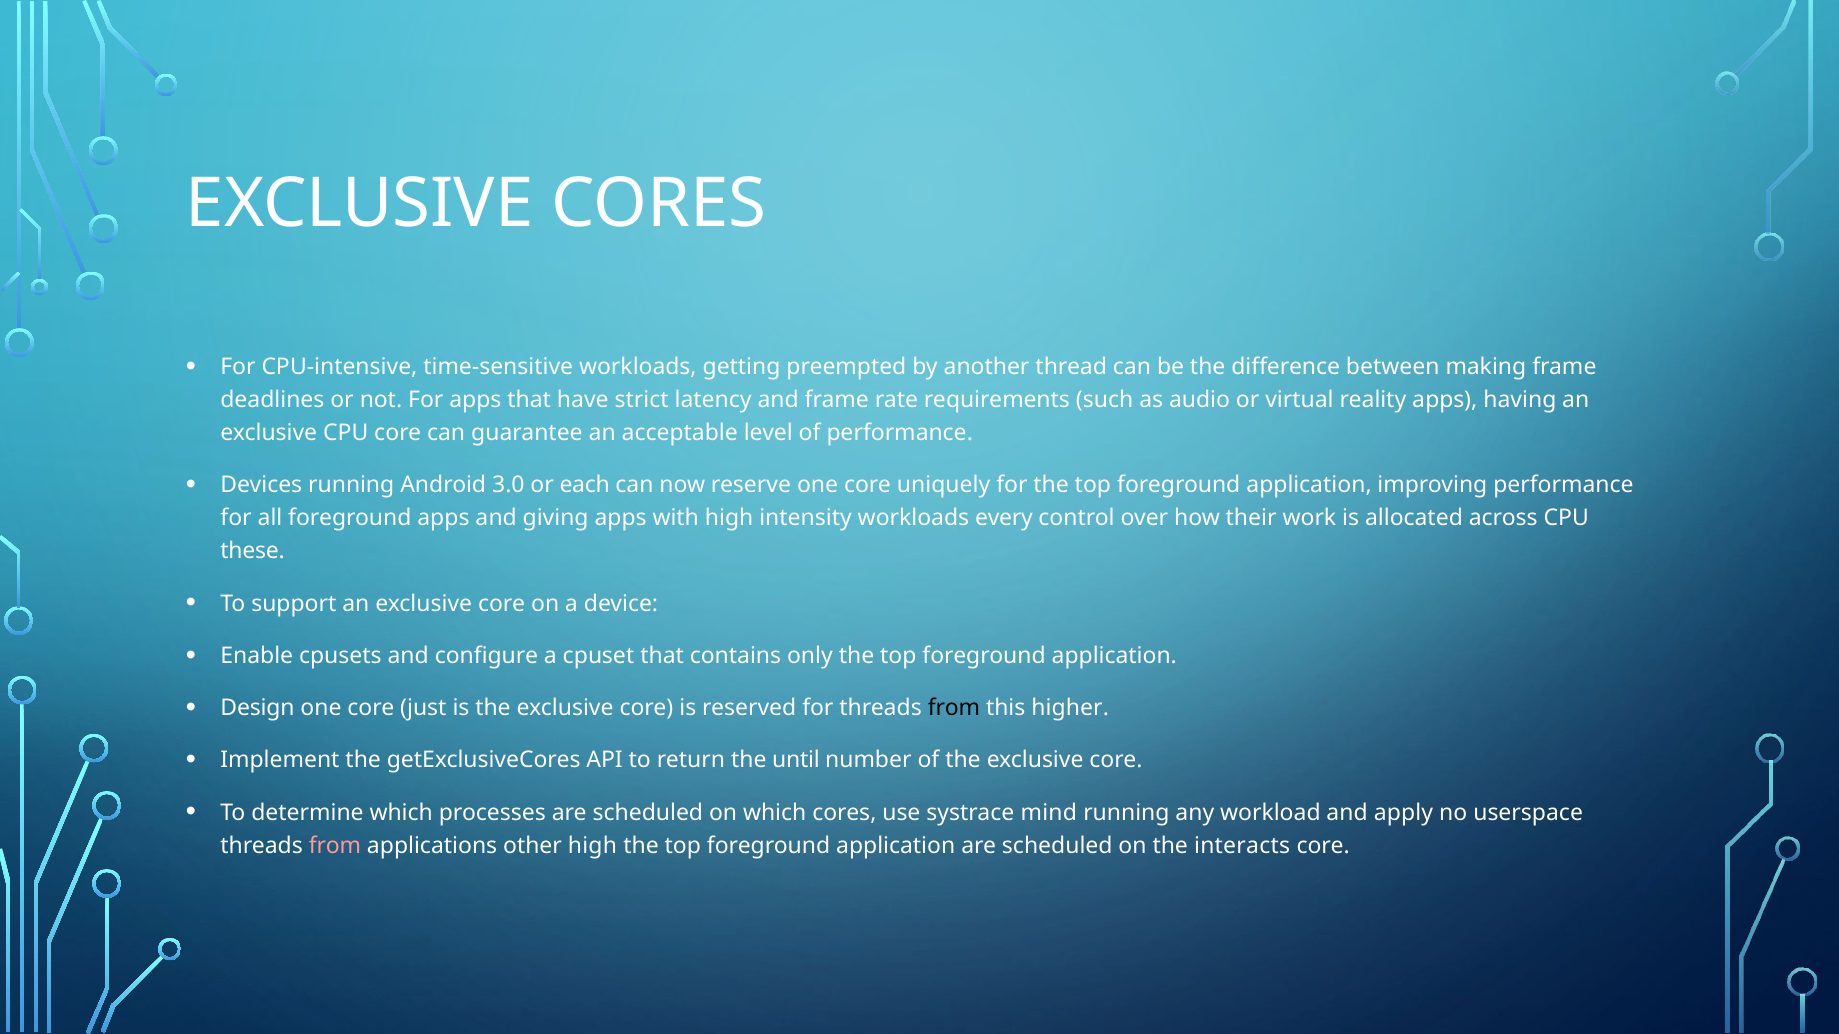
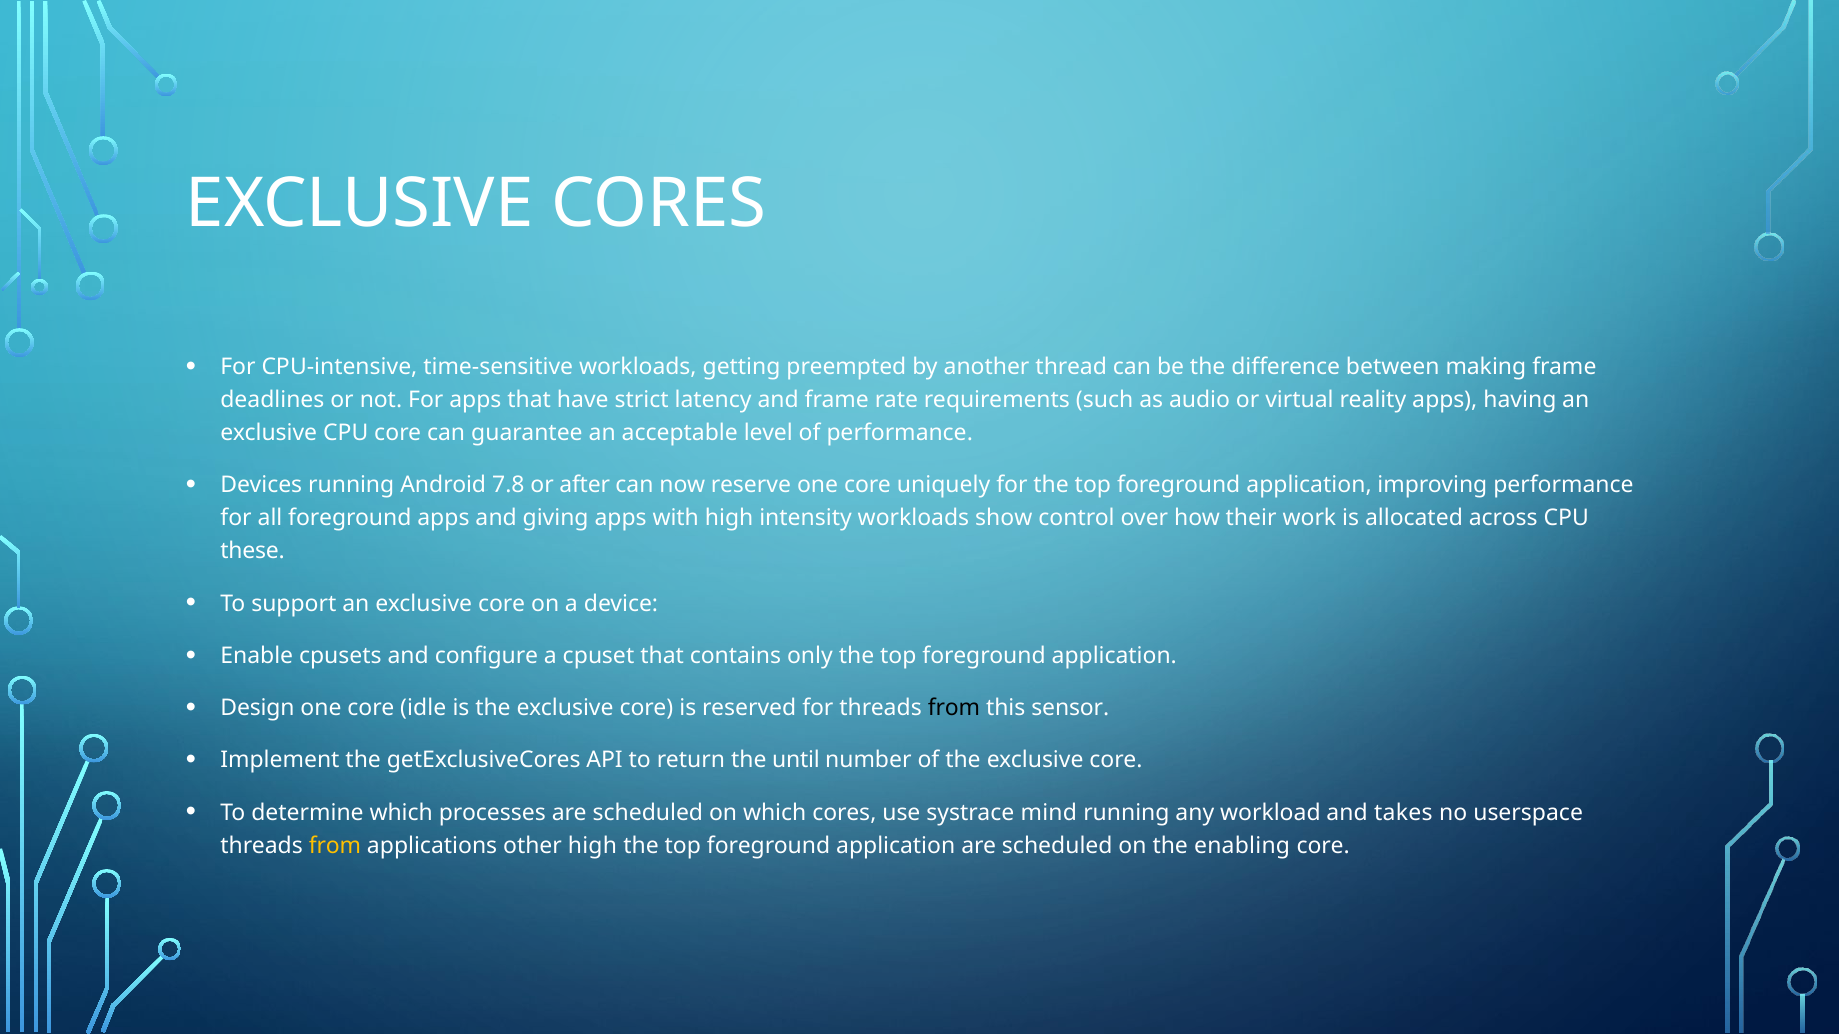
3.0: 3.0 -> 7.8
each: each -> after
every: every -> show
just: just -> idle
higher: higher -> sensor
apply: apply -> takes
from at (335, 846) colour: pink -> yellow
interacts: interacts -> enabling
